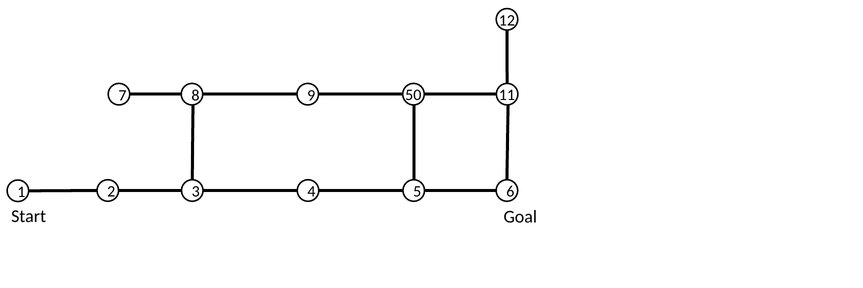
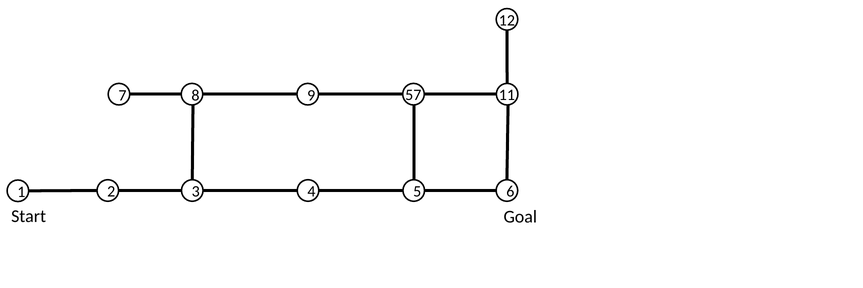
50: 50 -> 57
